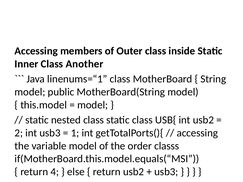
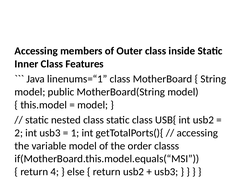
Another: Another -> Features
